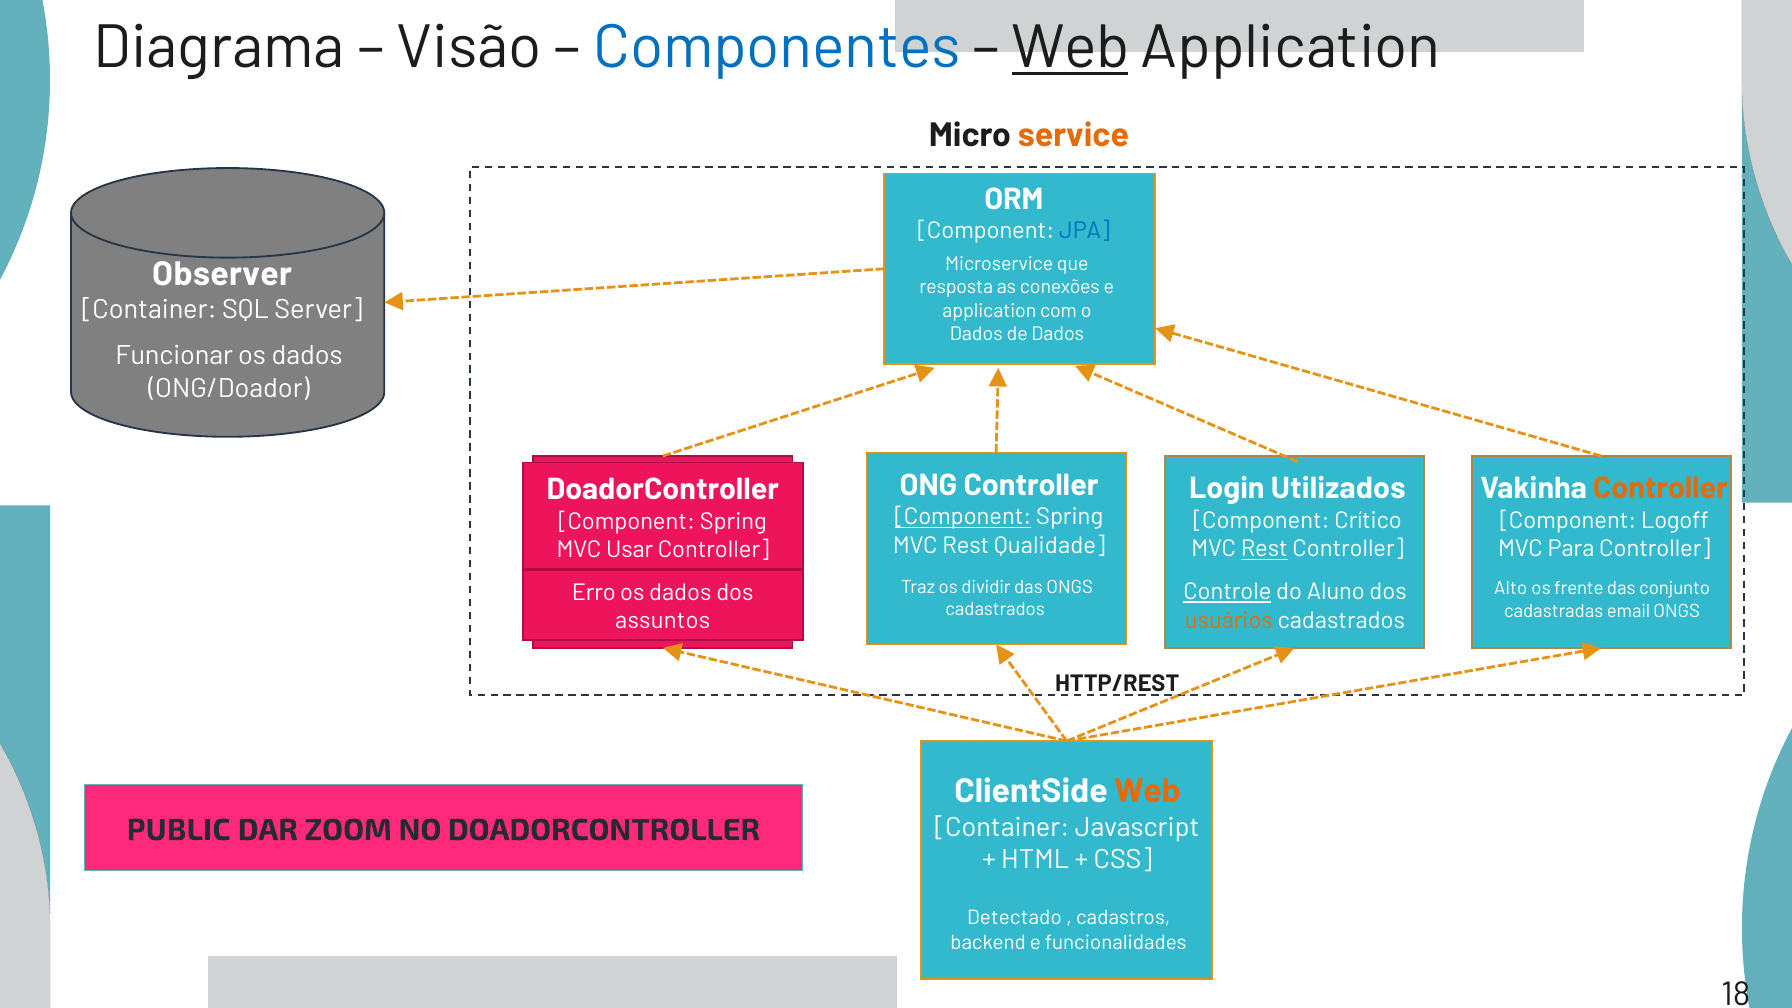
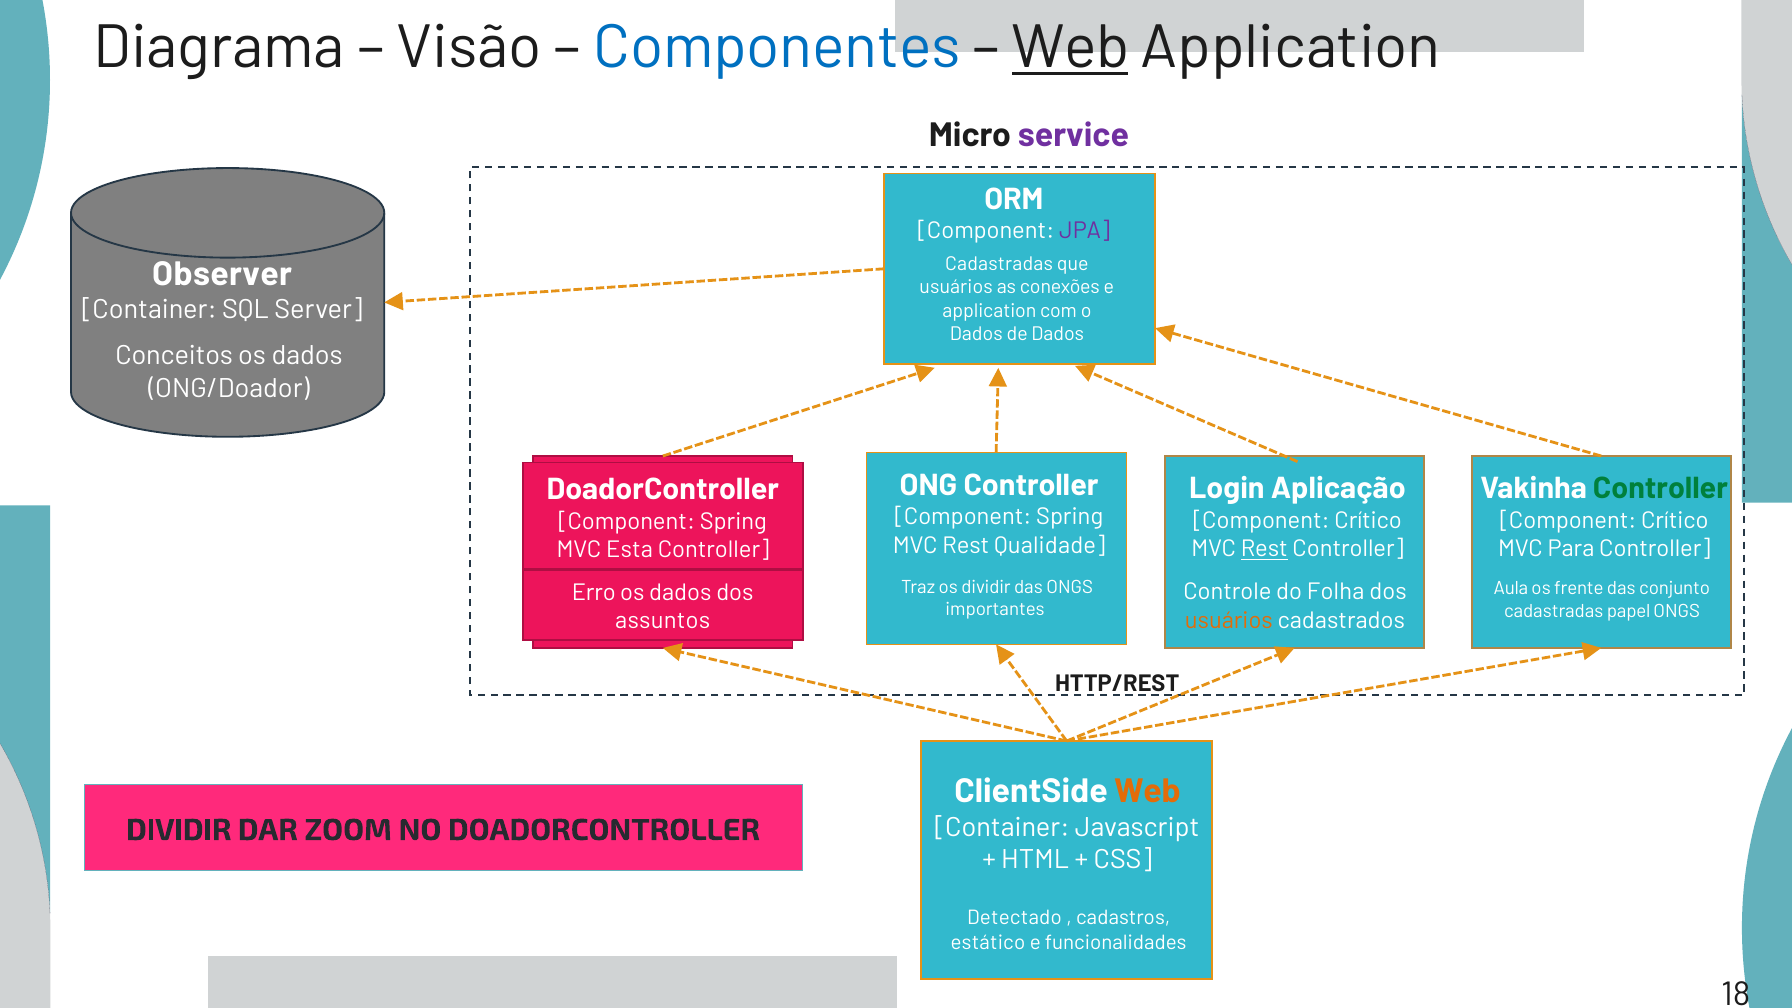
service colour: orange -> purple
JPA colour: blue -> purple
Microservice at (999, 264): Microservice -> Cadastradas
resposta at (956, 287): resposta -> usuários
Funcionar: Funcionar -> Conceitos
Utilizados: Utilizados -> Aplicação
Controller at (1660, 489) colour: orange -> green
Component at (963, 517) underline: present -> none
Logoff at (1675, 521): Logoff -> Crítico
Usar: Usar -> Esta
Alto: Alto -> Aula
Controle underline: present -> none
Aluno: Aluno -> Folha
cadastrados at (995, 610): cadastrados -> importantes
email: email -> papel
PUBLIC at (179, 830): PUBLIC -> DIVIDIR
backend: backend -> estático
